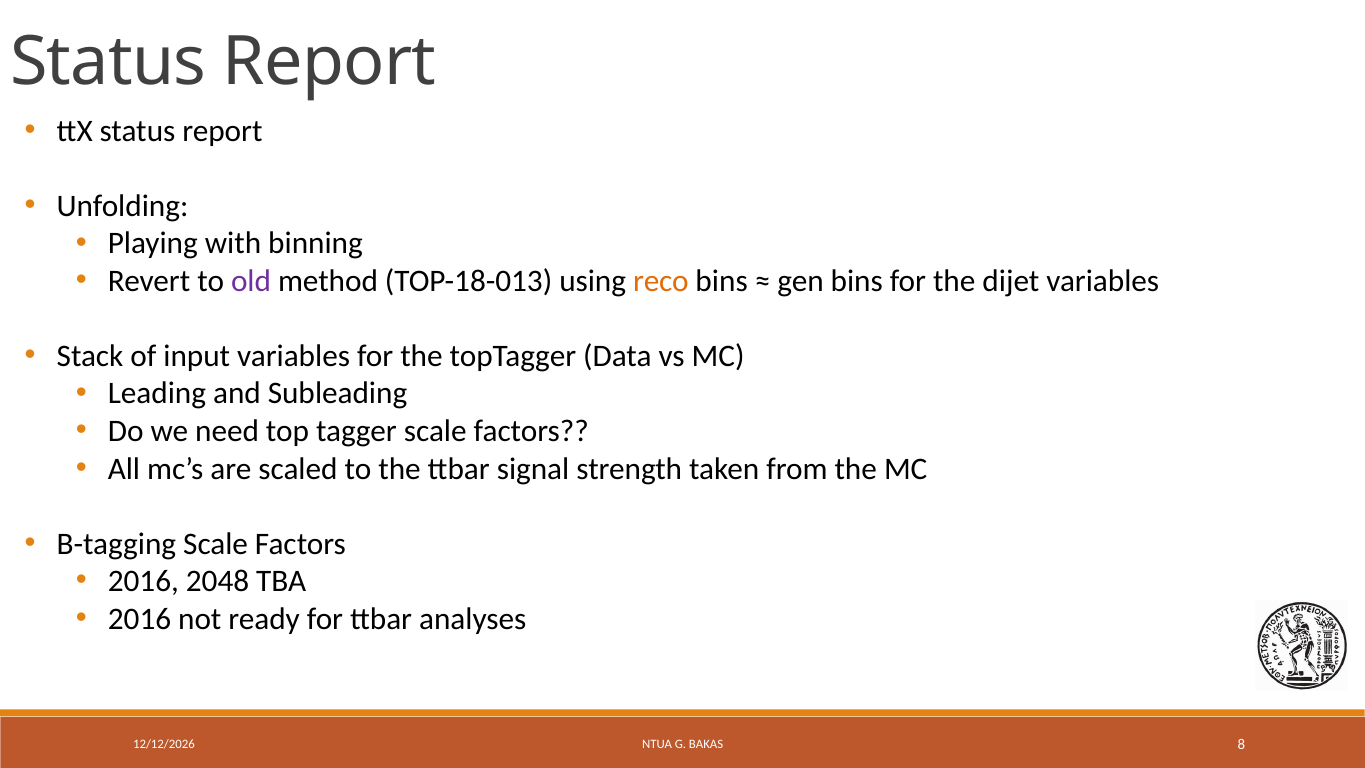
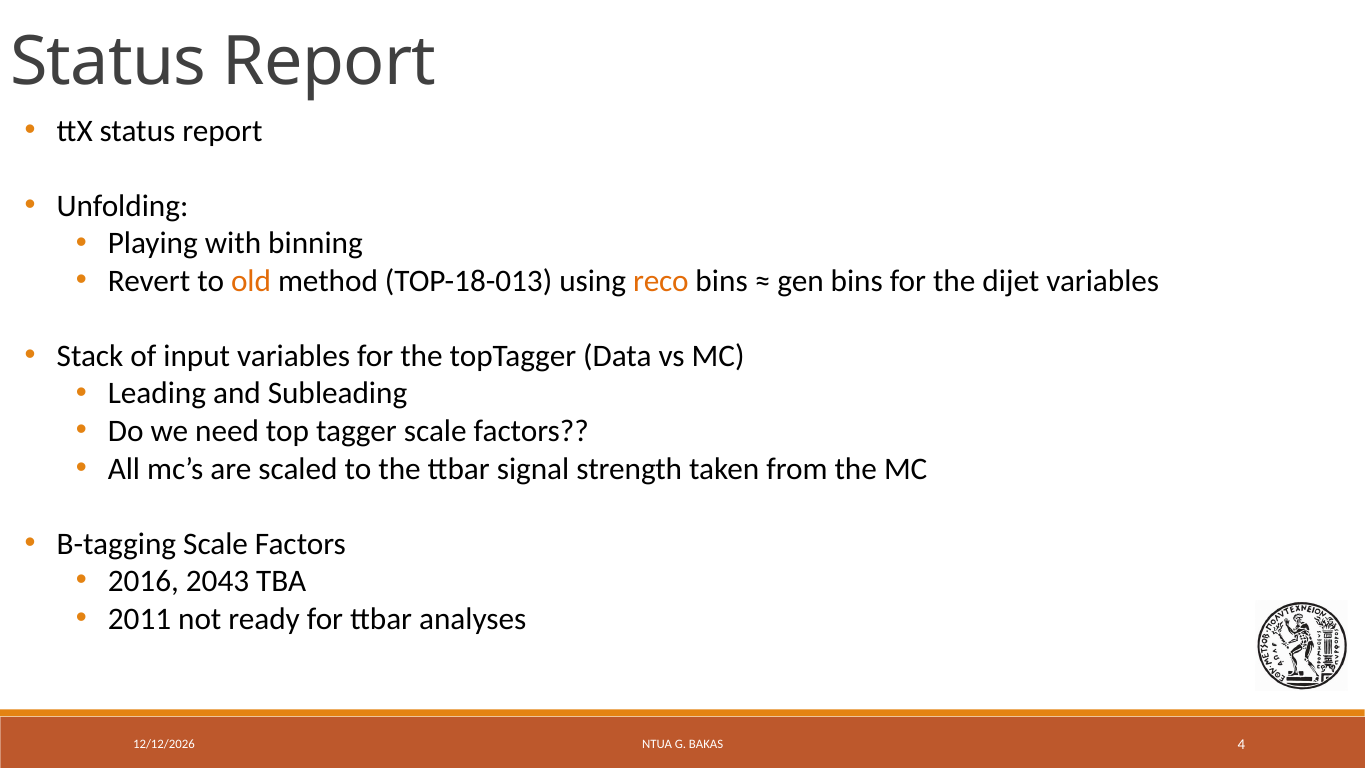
old colour: purple -> orange
2048: 2048 -> 2043
2016 at (140, 619): 2016 -> 2011
8: 8 -> 4
